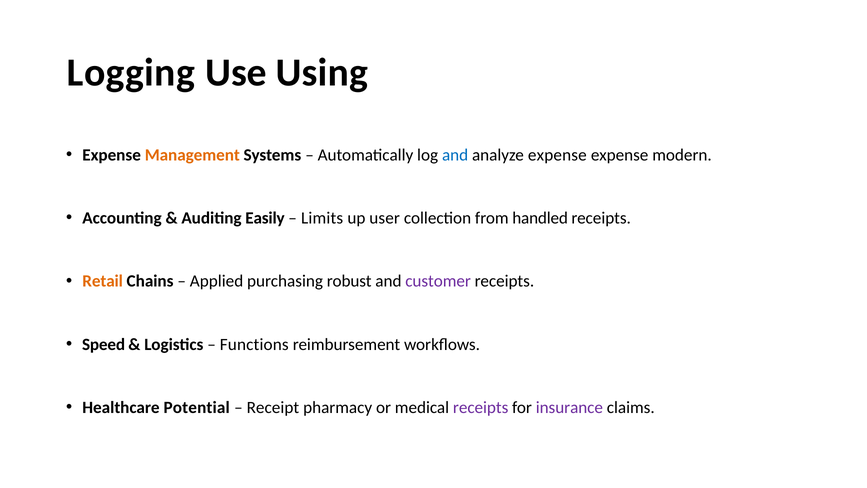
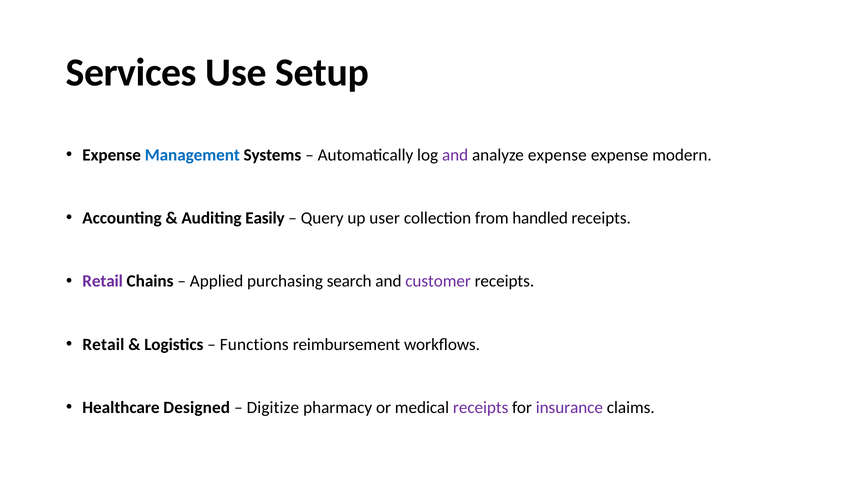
Logging: Logging -> Services
Using: Using -> Setup
Management colour: orange -> blue
and at (455, 155) colour: blue -> purple
Limits: Limits -> Query
Retail at (103, 281) colour: orange -> purple
robust: robust -> search
Speed at (104, 344): Speed -> Retail
Potential: Potential -> Designed
Receipt: Receipt -> Digitize
